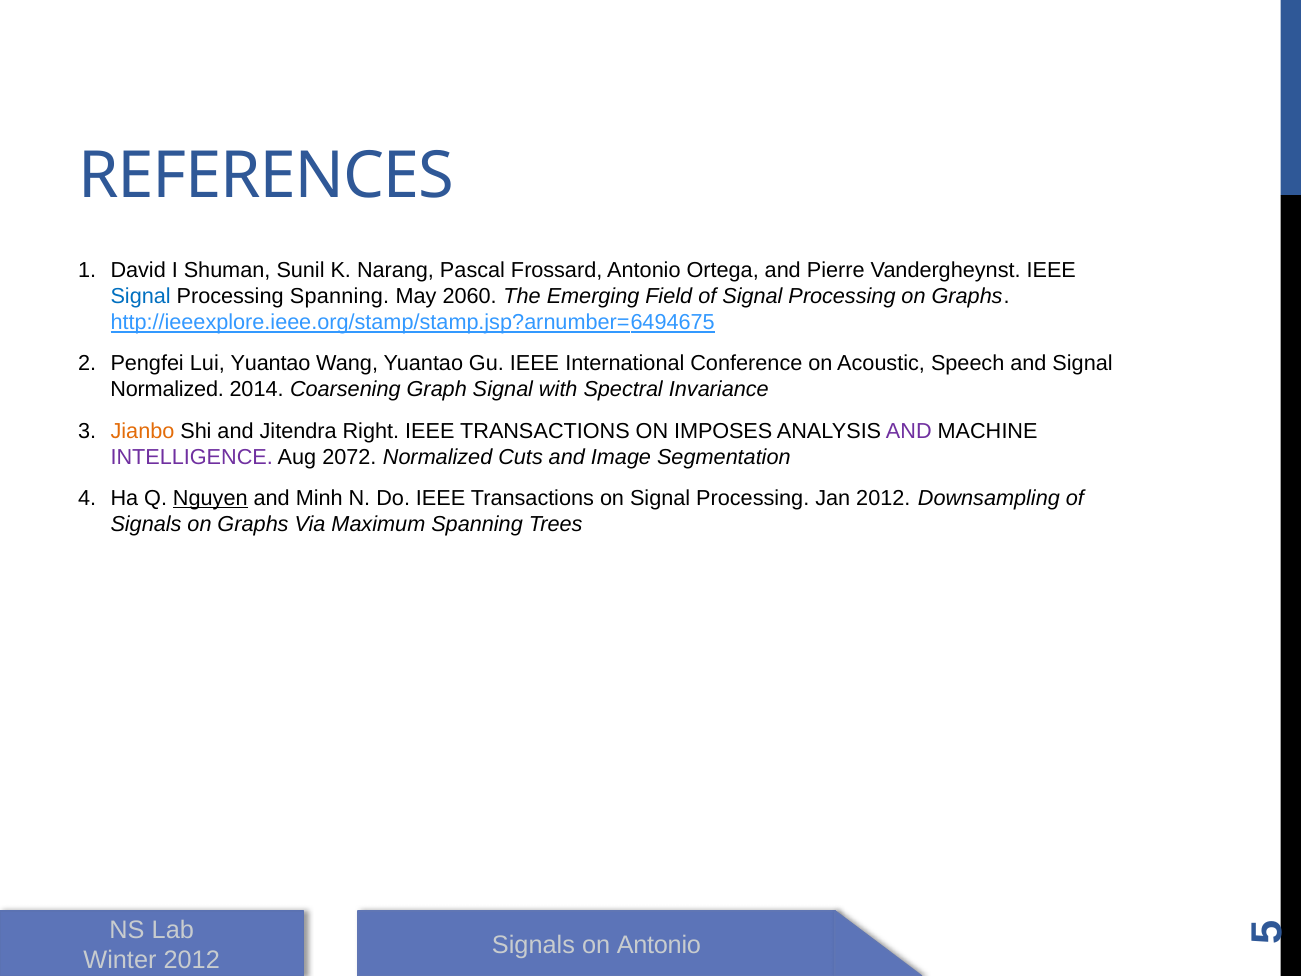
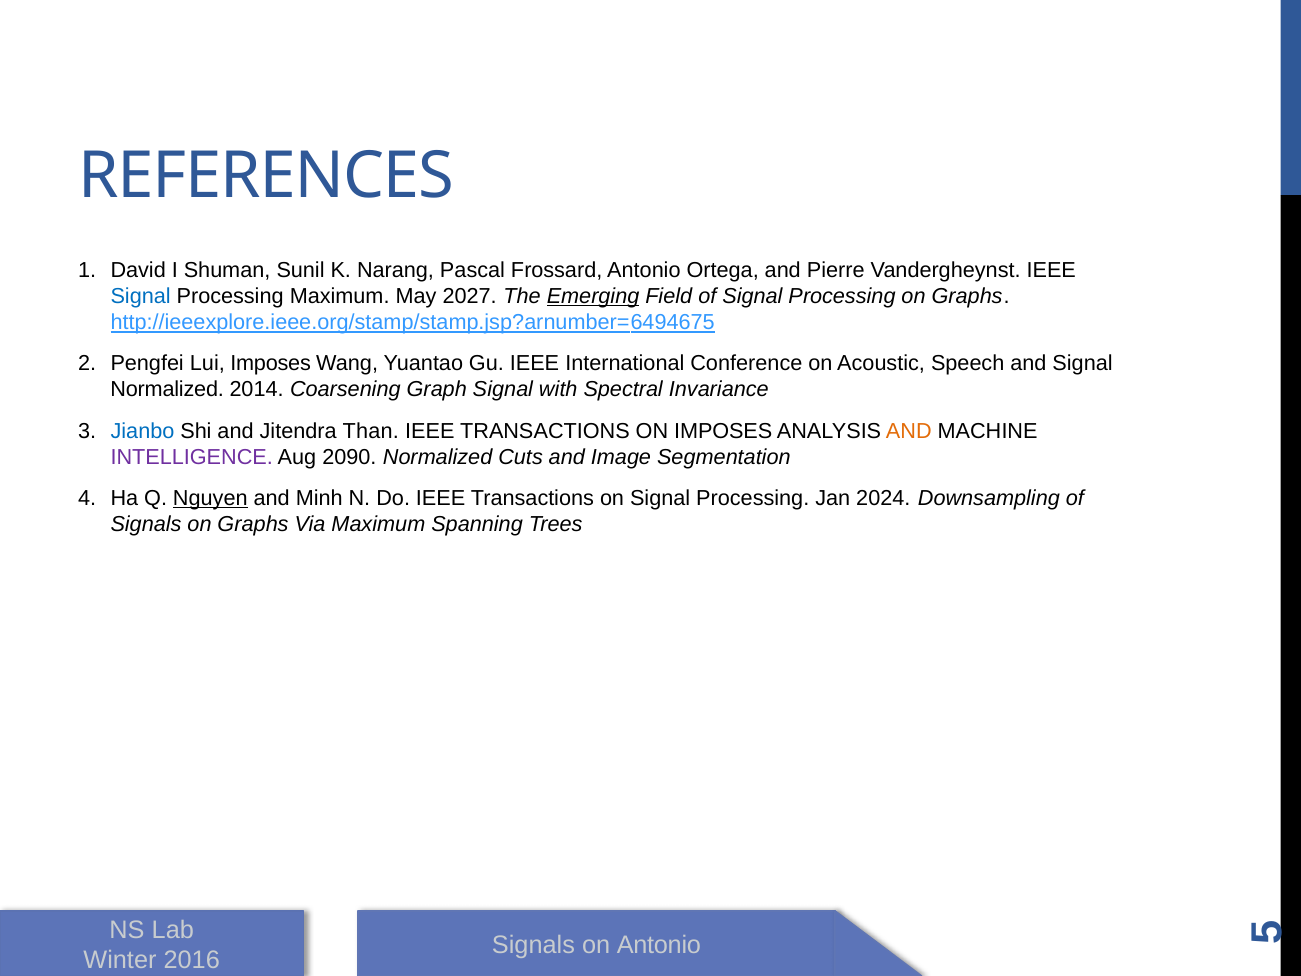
Processing Spanning: Spanning -> Maximum
2060: 2060 -> 2027
Emerging underline: none -> present
Lui Yuantao: Yuantao -> Imposes
Jianbo colour: orange -> blue
Right: Right -> Than
AND at (909, 431) colour: purple -> orange
2072: 2072 -> 2090
Jan 2012: 2012 -> 2024
Winter 2012: 2012 -> 2016
